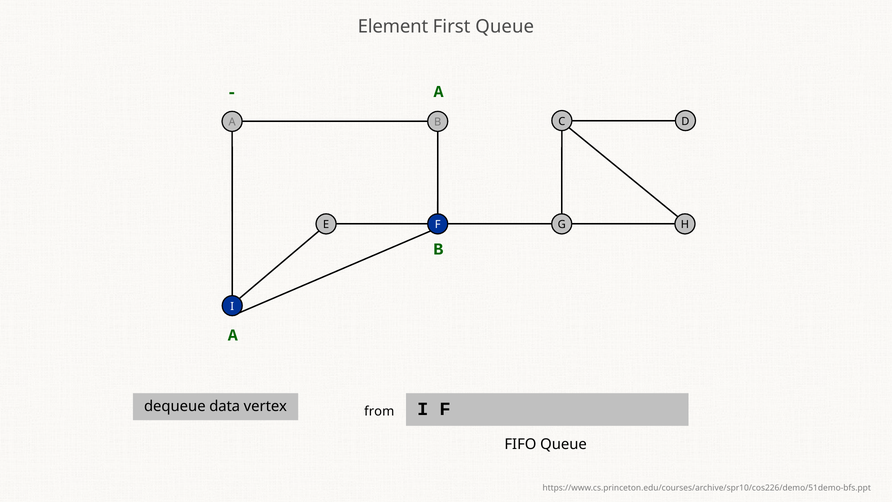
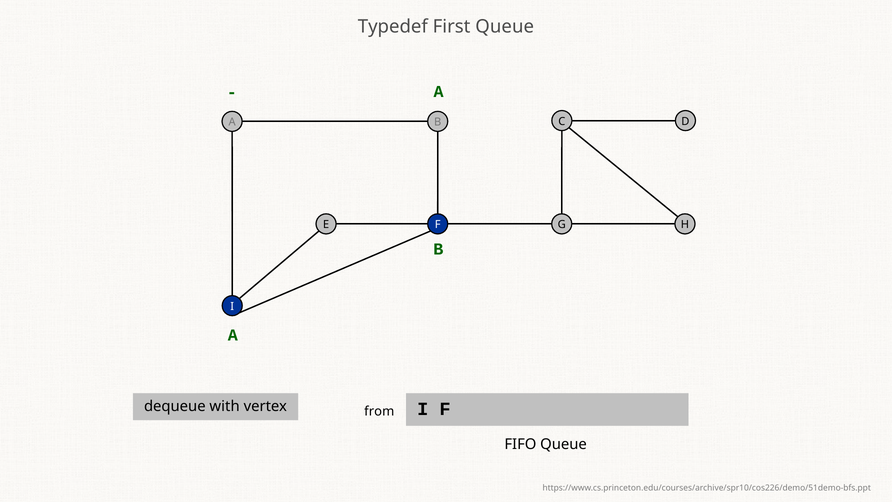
Element: Element -> Typedef
data: data -> with
